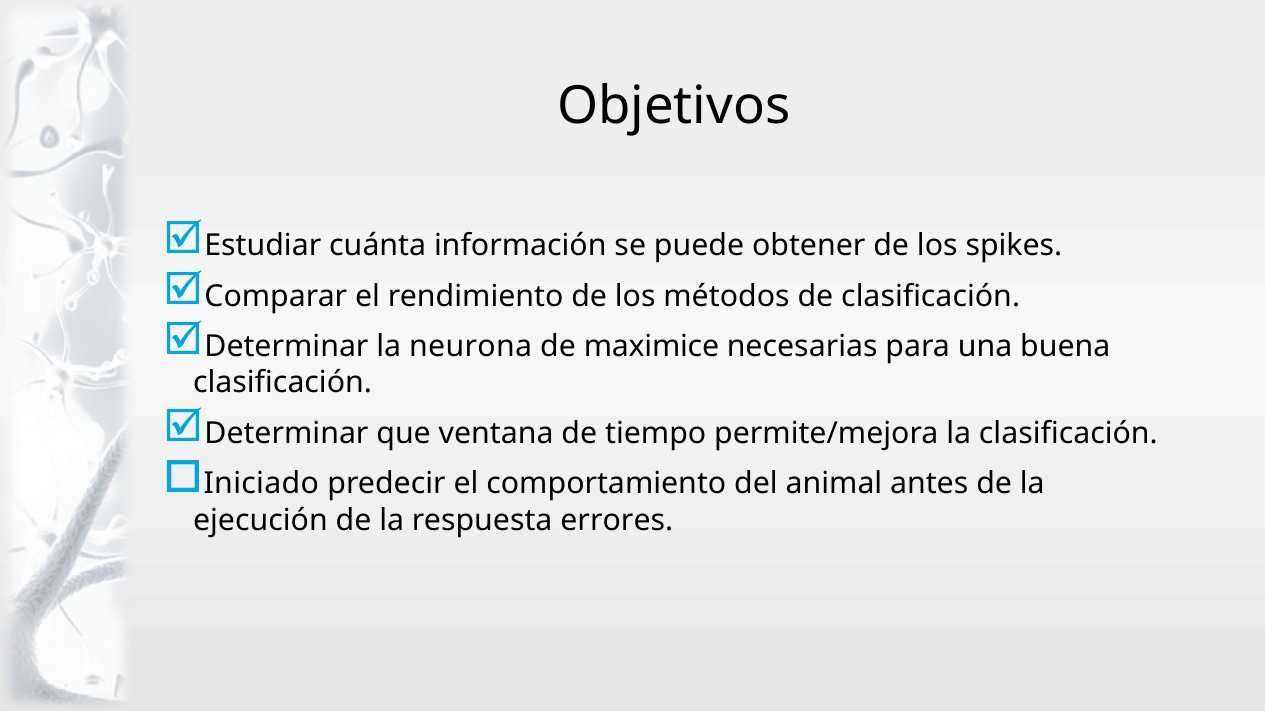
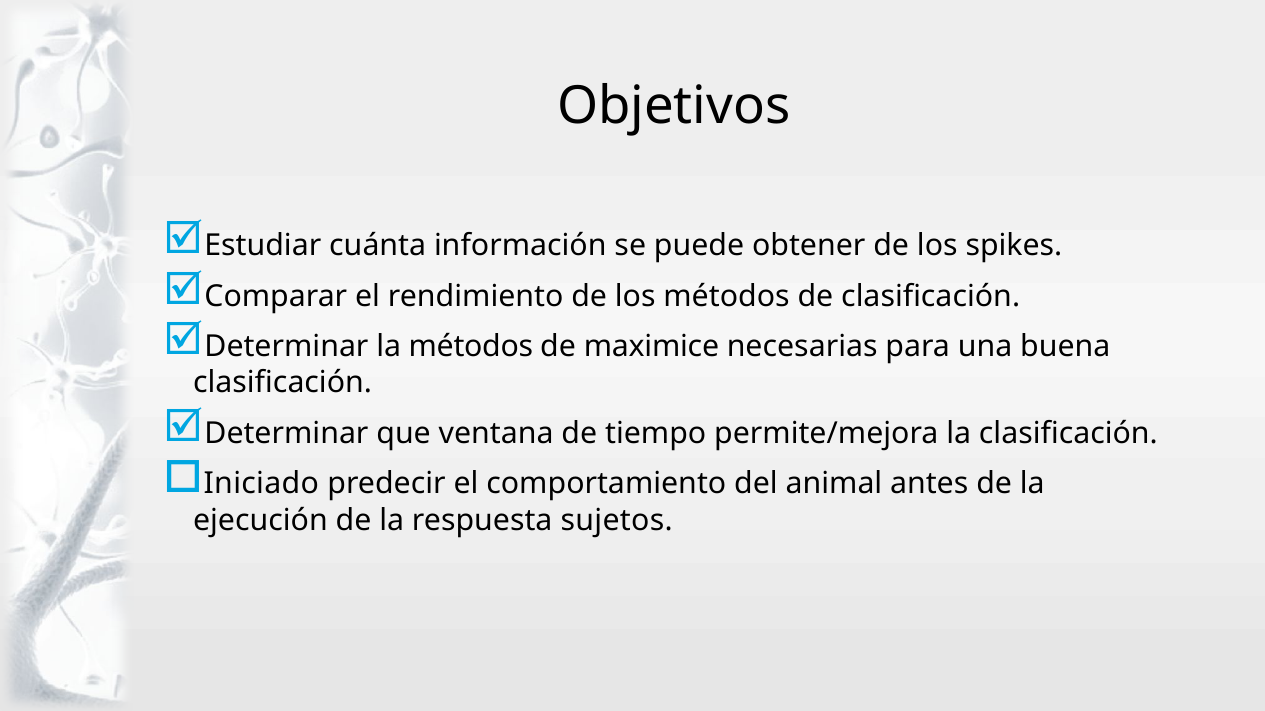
la neurona: neurona -> métodos
errores: errores -> sujetos
